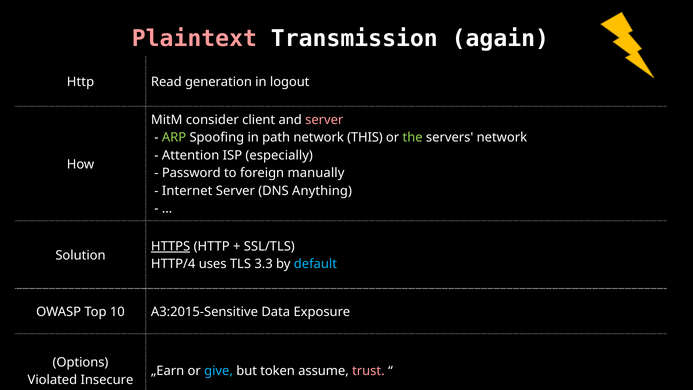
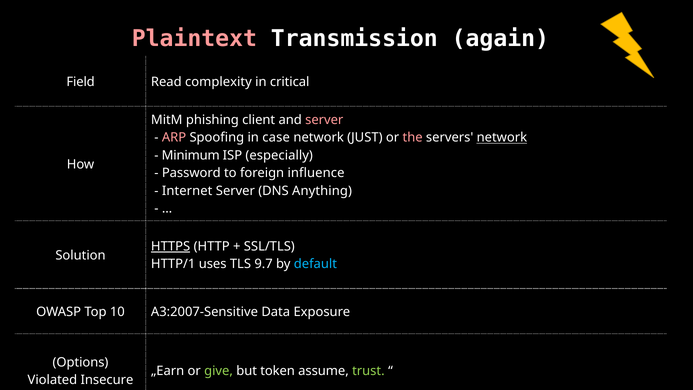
Http at (80, 82): Http -> Field
generation: generation -> complexity
logout: logout -> critical
consider: consider -> phishing
ARP colour: light green -> pink
path: path -> case
THIS: THIS -> JUST
the colour: light green -> pink
network at (502, 138) underline: none -> present
Attention: Attention -> Minimum
manually: manually -> influence
HTTP/4: HTTP/4 -> HTTP/1
3.3: 3.3 -> 9.7
A3:2015-Sensitive: A3:2015-Sensitive -> A3:2007-Sensitive
give colour: light blue -> light green
trust colour: pink -> light green
